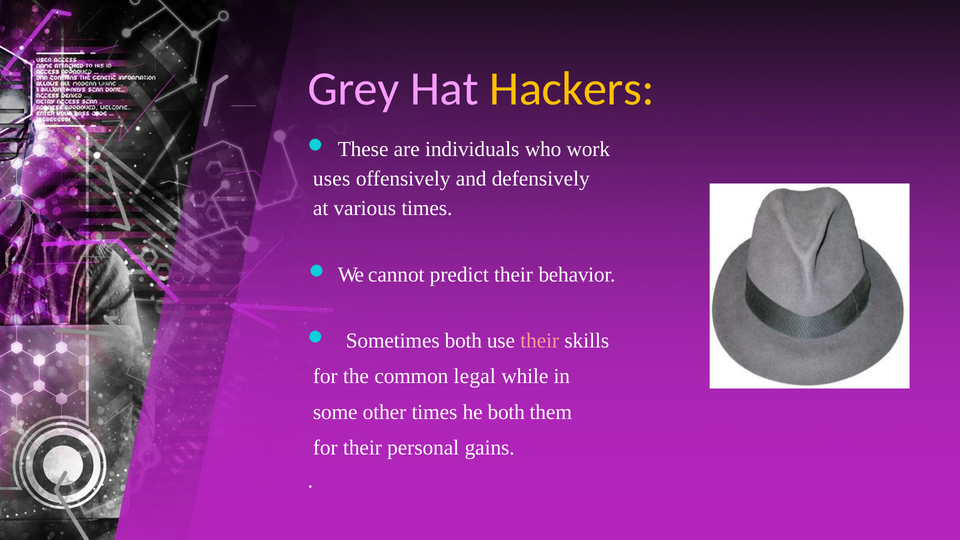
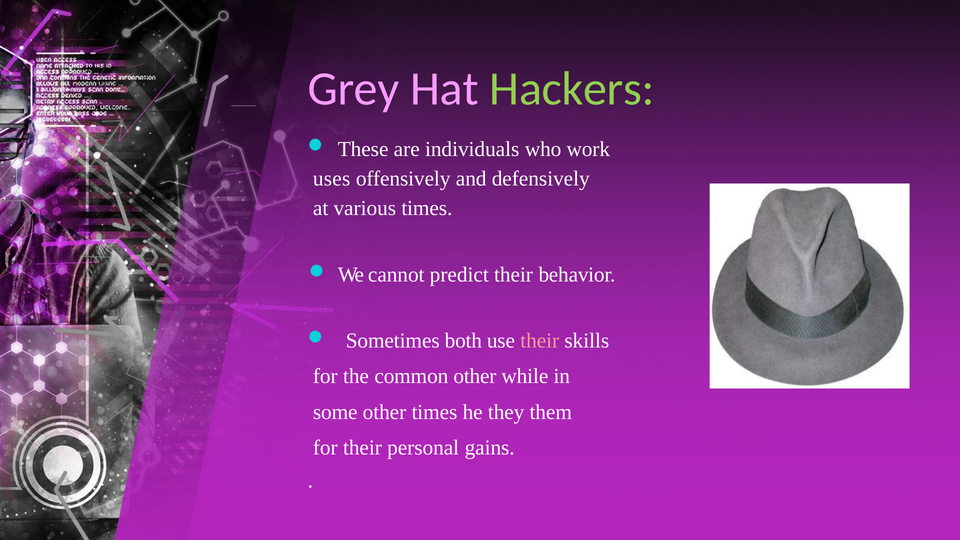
Hackers colour: yellow -> light green
common legal: legal -> other
he both: both -> they
